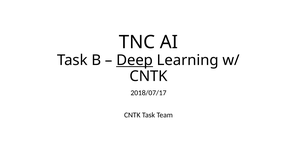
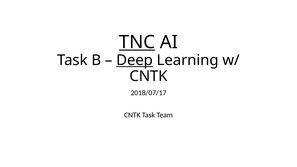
TNC underline: none -> present
